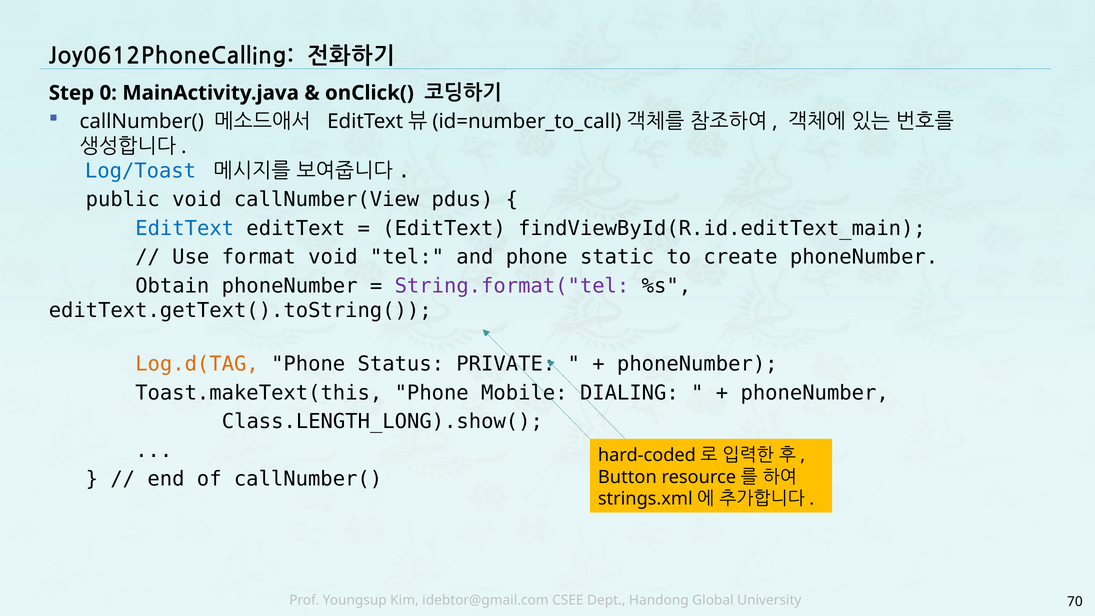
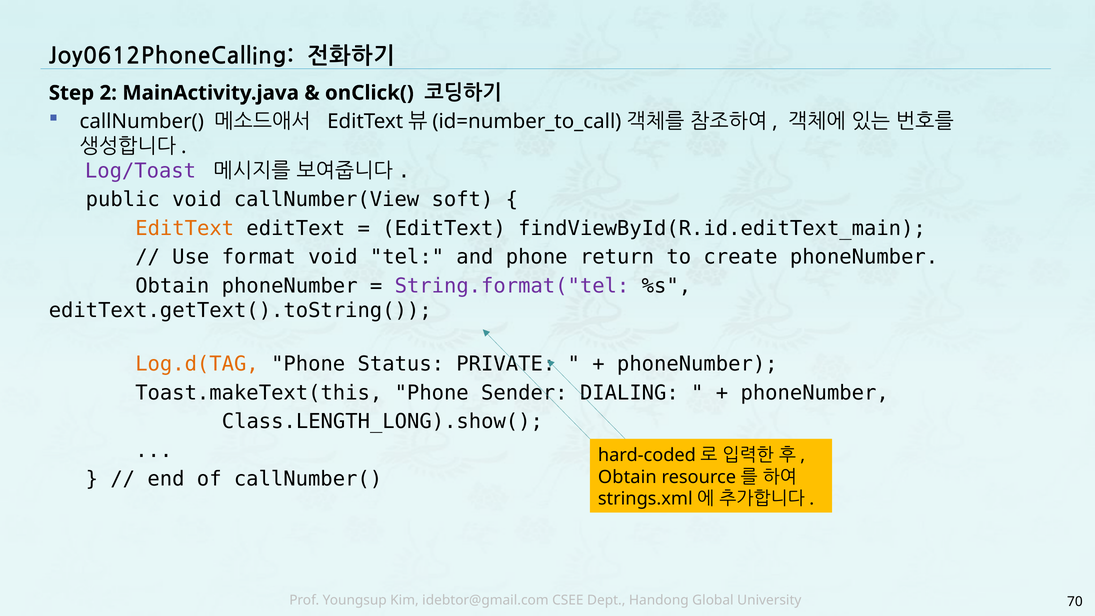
0: 0 -> 2
Log/Toast colour: blue -> purple
pdus: pdus -> soft
EditText at (185, 228) colour: blue -> orange
static: static -> return
Mobile: Mobile -> Sender
Button at (627, 477): Button -> Obtain
